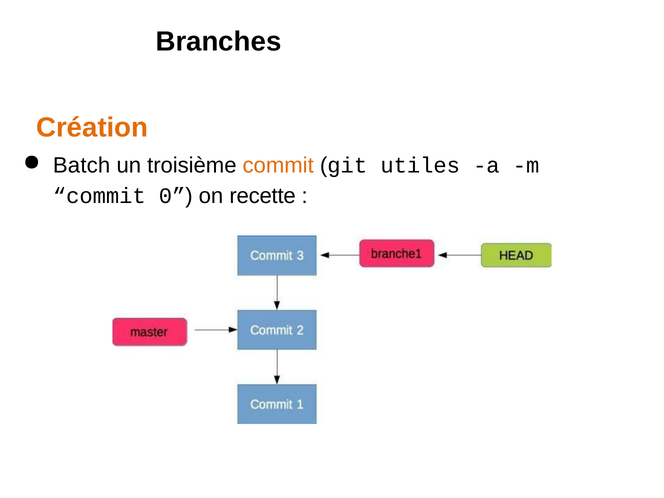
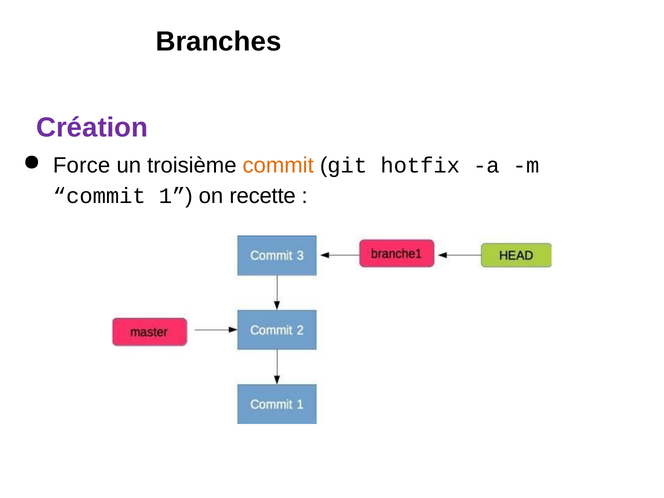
Création colour: orange -> purple
Batch: Batch -> Force
utiles: utiles -> hotfix
0: 0 -> 1
